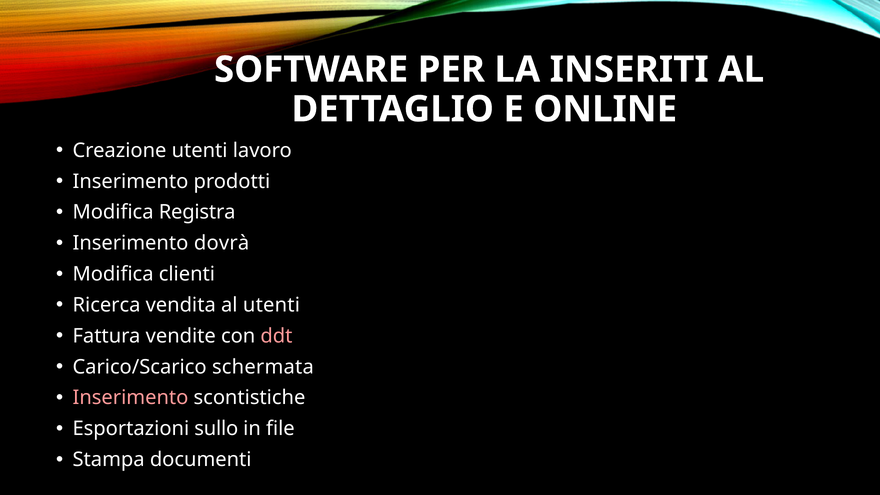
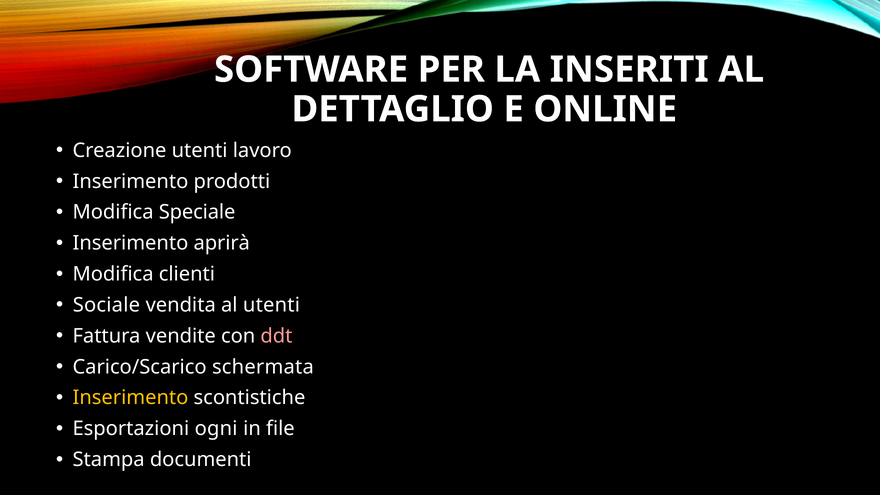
Registra: Registra -> Speciale
dovrà: dovrà -> aprirà
Ricerca: Ricerca -> Sociale
Inserimento at (131, 398) colour: pink -> yellow
sullo: sullo -> ogni
